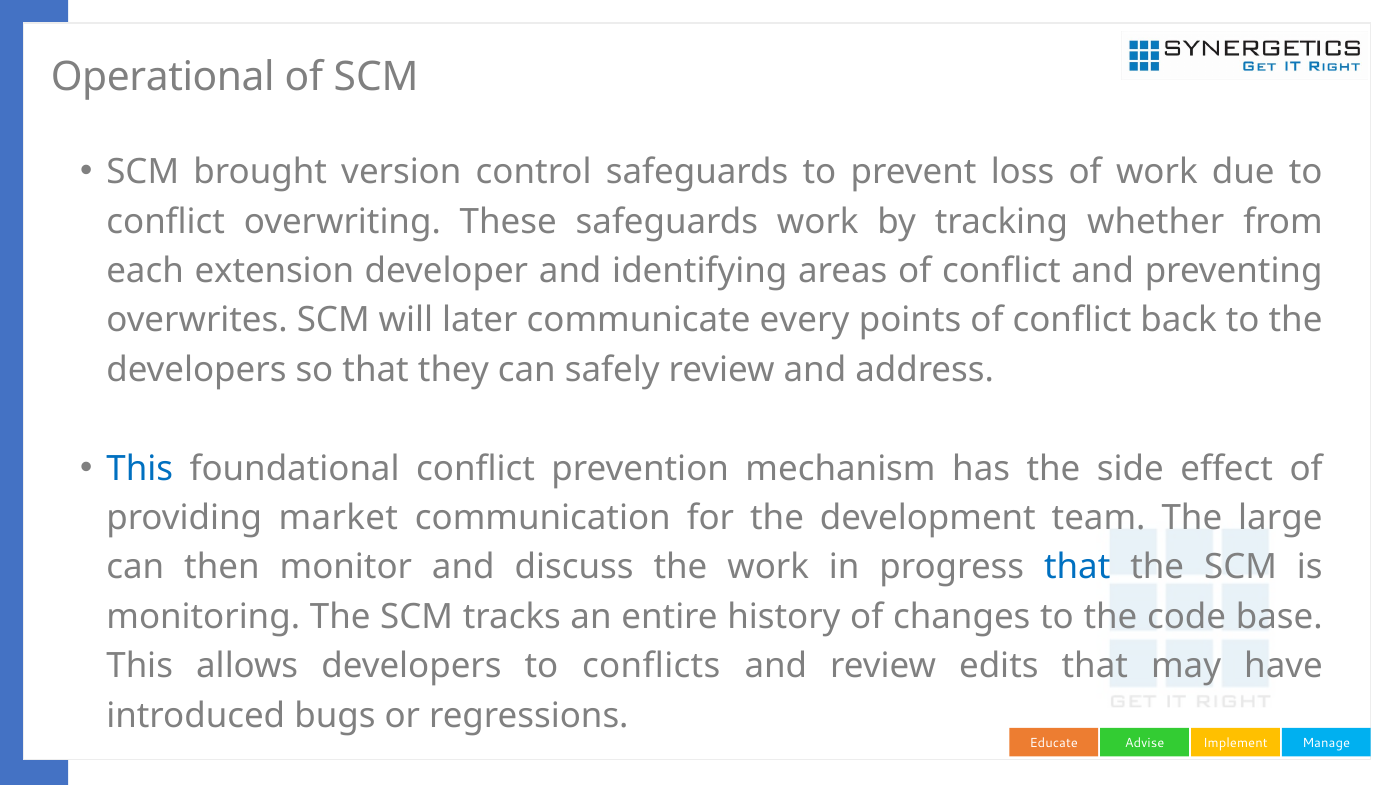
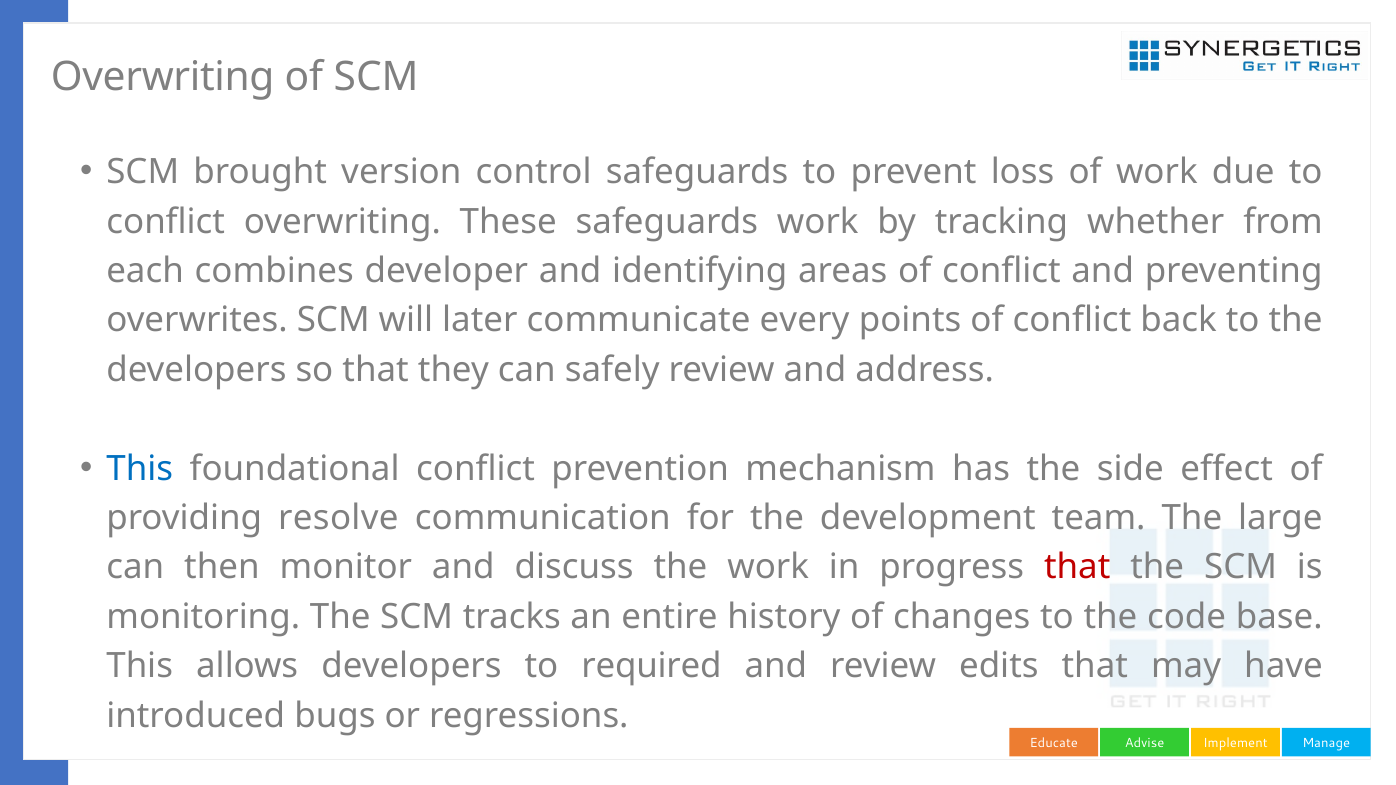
Operational at (163, 77): Operational -> Overwriting
extension: extension -> combines
market: market -> resolve
that at (1077, 568) colour: blue -> red
conflicts: conflicts -> required
